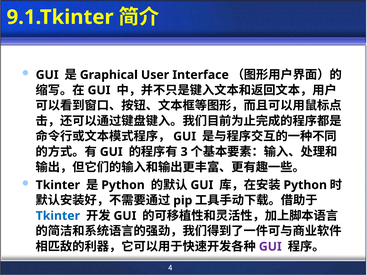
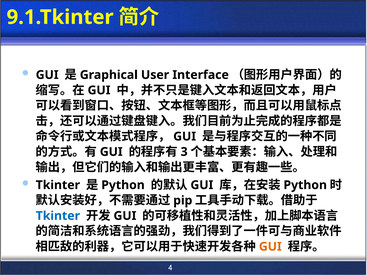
GUI at (270, 247) colour: purple -> orange
